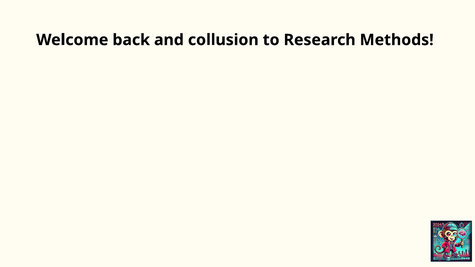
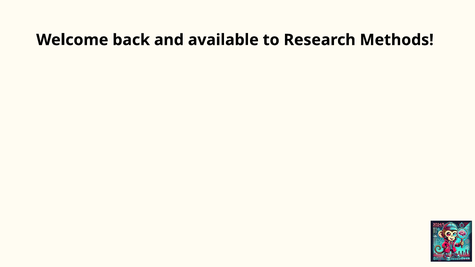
collusion: collusion -> available
